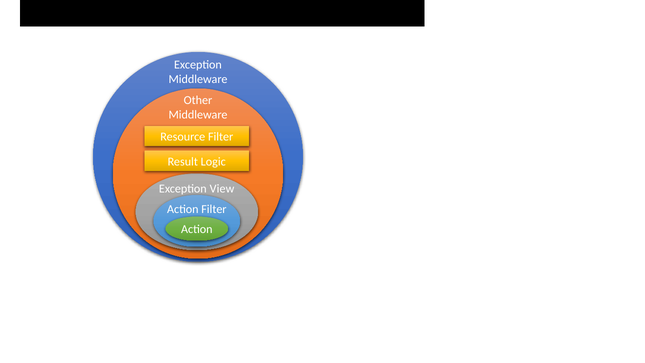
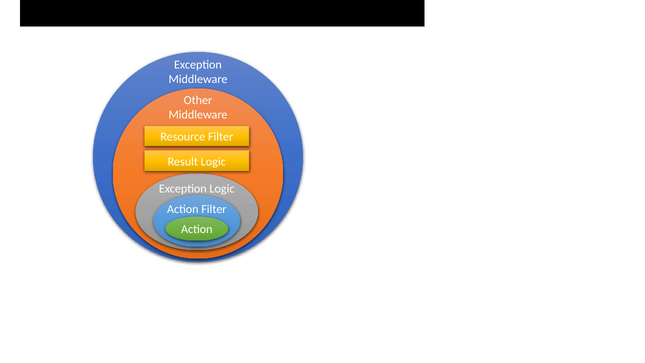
Exception View: View -> Logic
